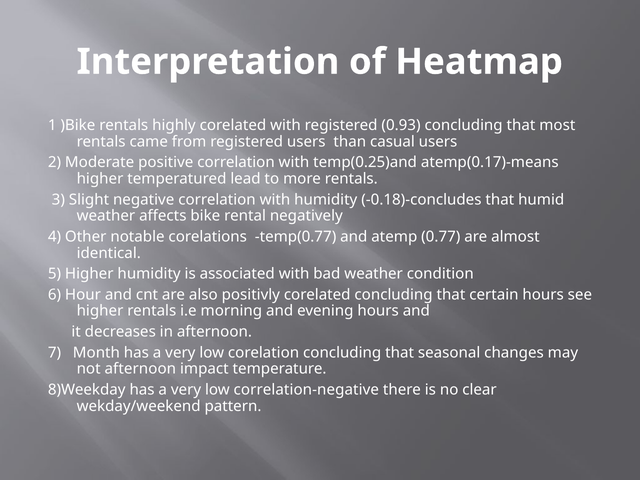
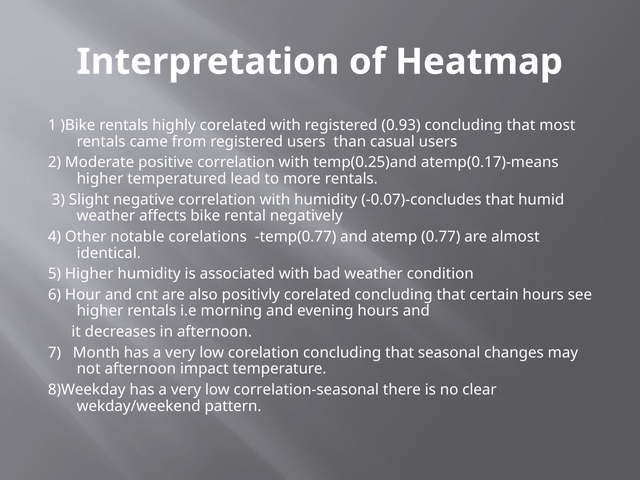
-0.18)-concludes: -0.18)-concludes -> -0.07)-concludes
correlation-negative: correlation-negative -> correlation-seasonal
